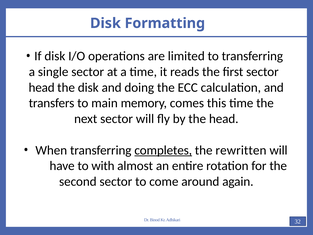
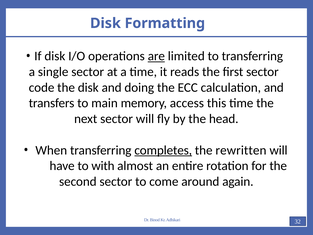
are underline: none -> present
head at (42, 87): head -> code
comes: comes -> access
